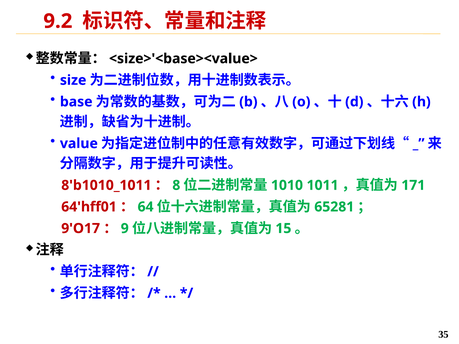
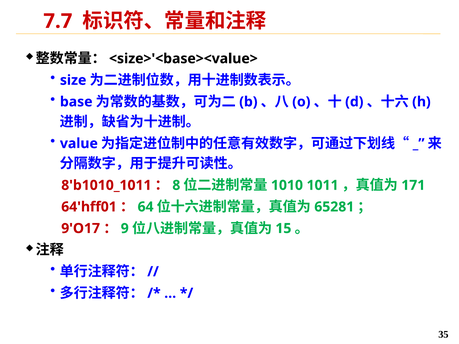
9.2: 9.2 -> 7.7
